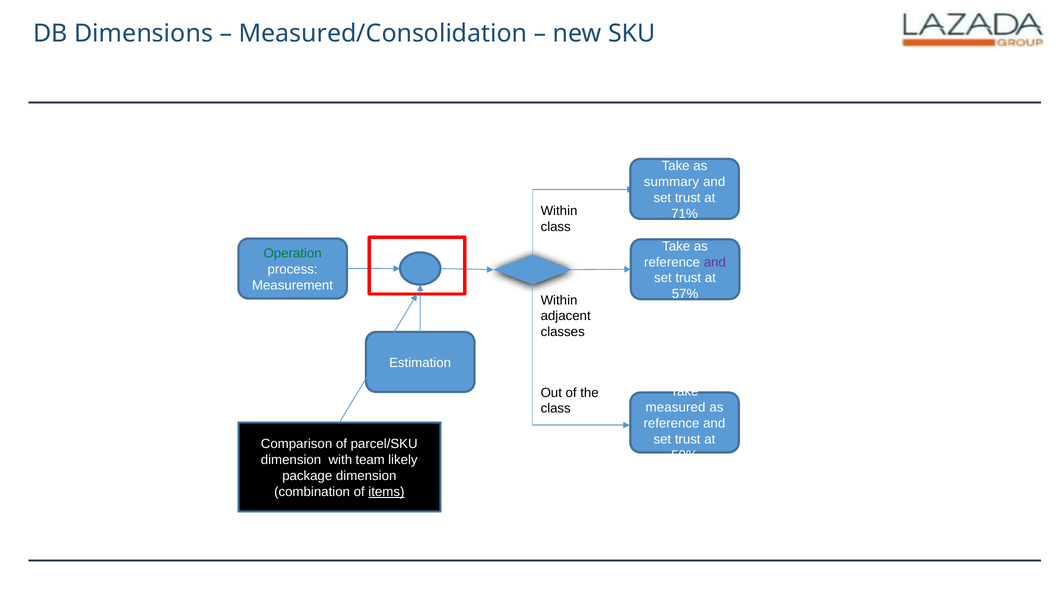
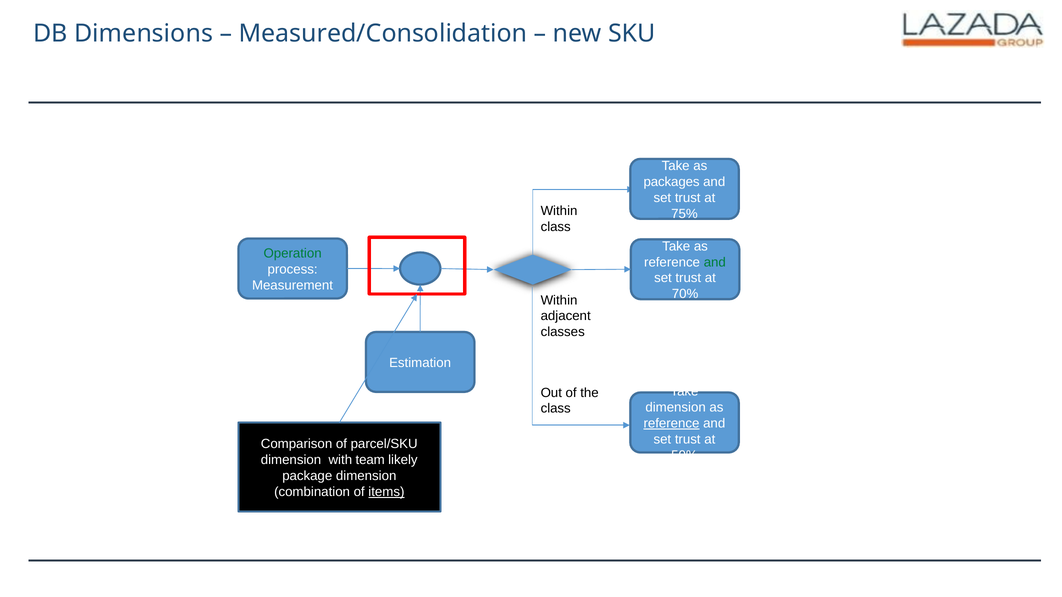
summary: summary -> packages
71%: 71% -> 75%
and at (715, 262) colour: purple -> green
57%: 57% -> 70%
measured at (676, 408): measured -> dimension
reference at (672, 424) underline: none -> present
